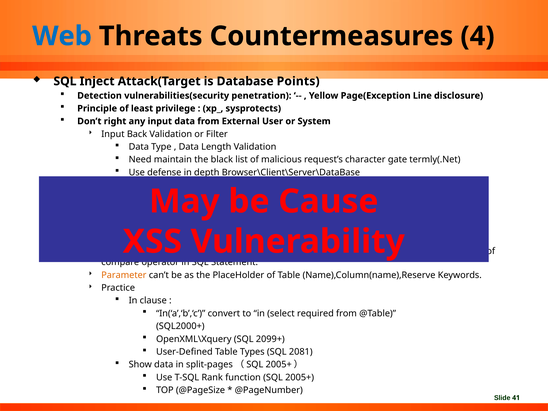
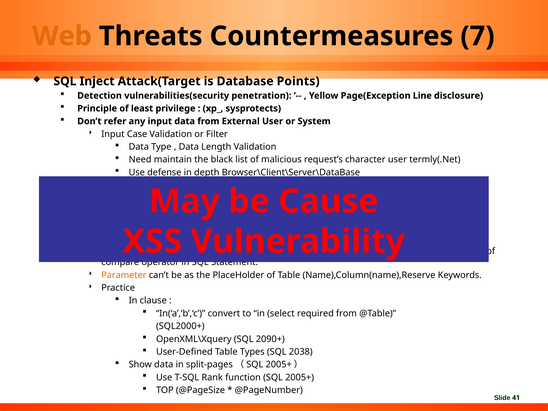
Web colour: blue -> orange
4: 4 -> 7
Don’t right: right -> refer
Back: Back -> Case
character gate: gate -> user
2099+: 2099+ -> 2090+
2081: 2081 -> 2038
